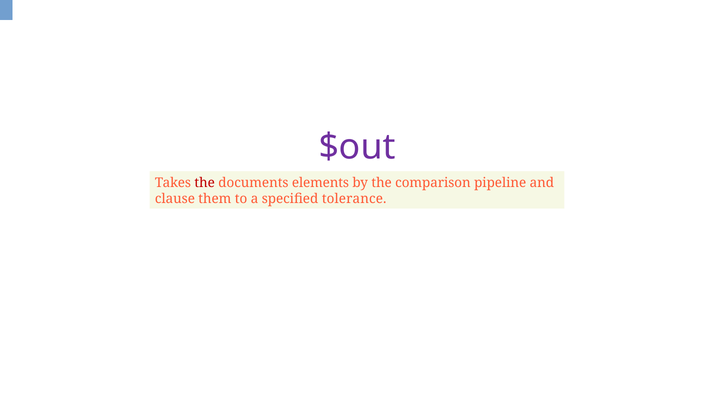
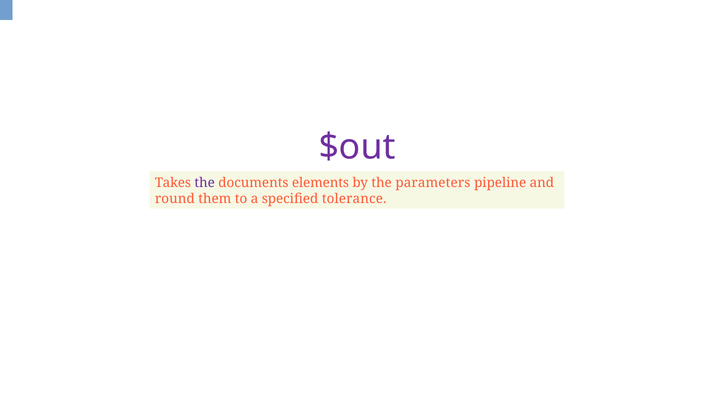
the at (205, 183) colour: red -> purple
comparison: comparison -> parameters
clause: clause -> round
